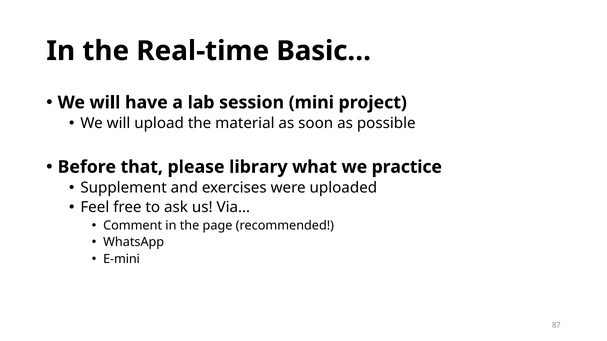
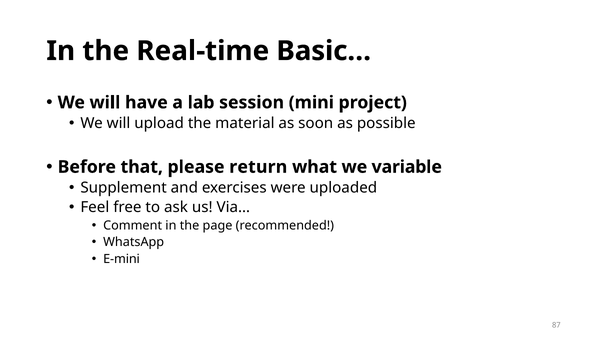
library: library -> return
practice: practice -> variable
